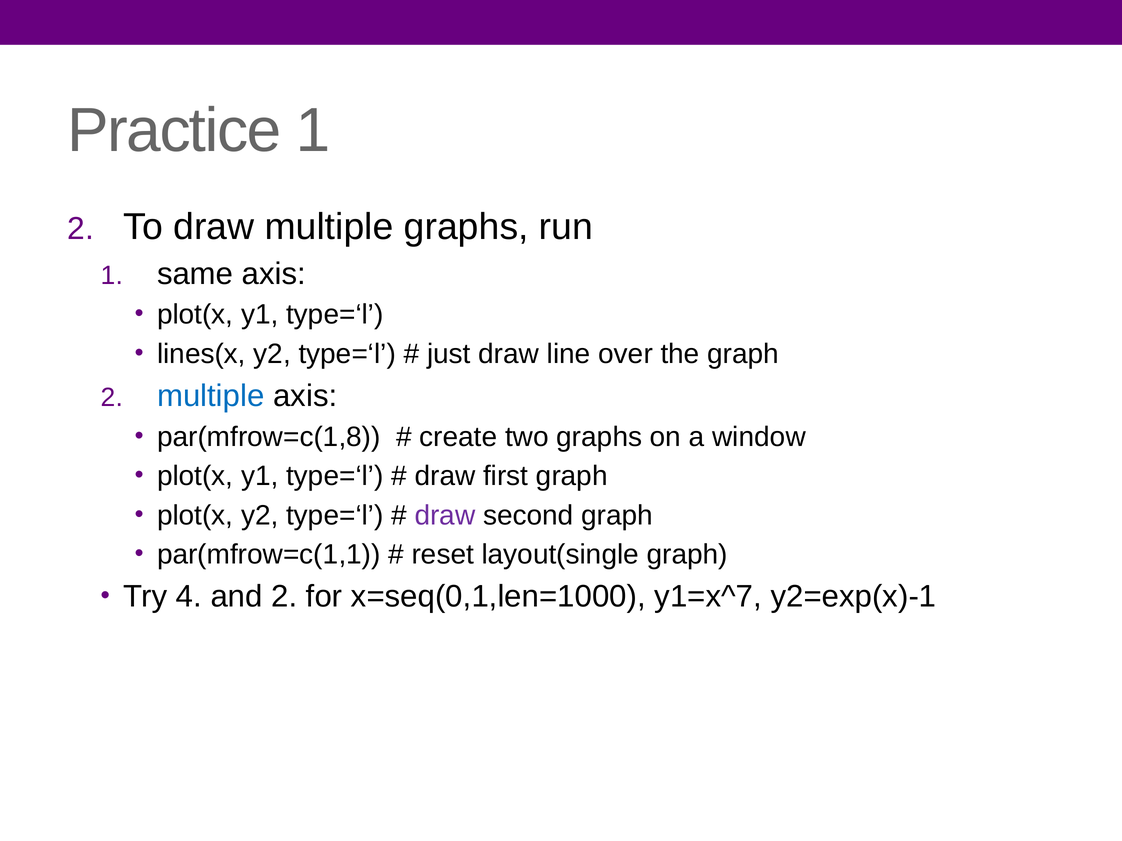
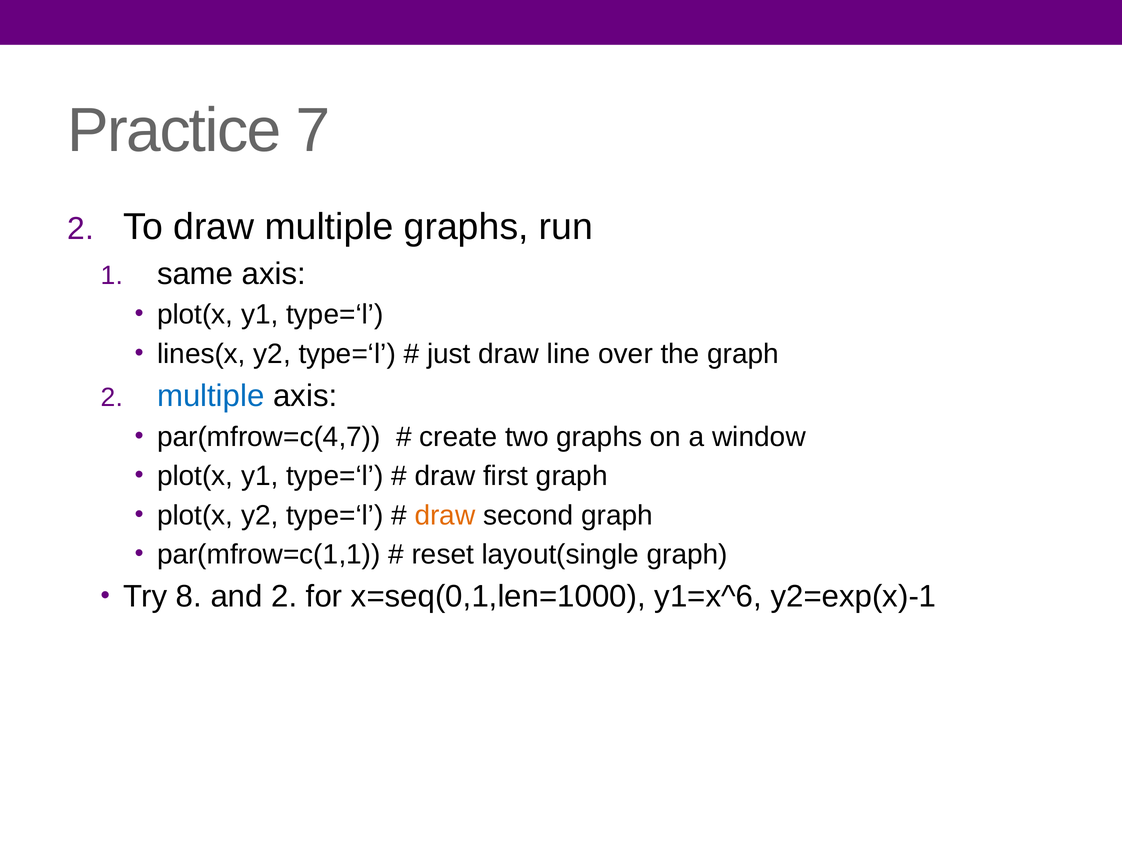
Practice 1: 1 -> 7
par(mfrow=c(1,8: par(mfrow=c(1,8 -> par(mfrow=c(4,7
draw at (445, 516) colour: purple -> orange
4: 4 -> 8
y1=x^7: y1=x^7 -> y1=x^6
